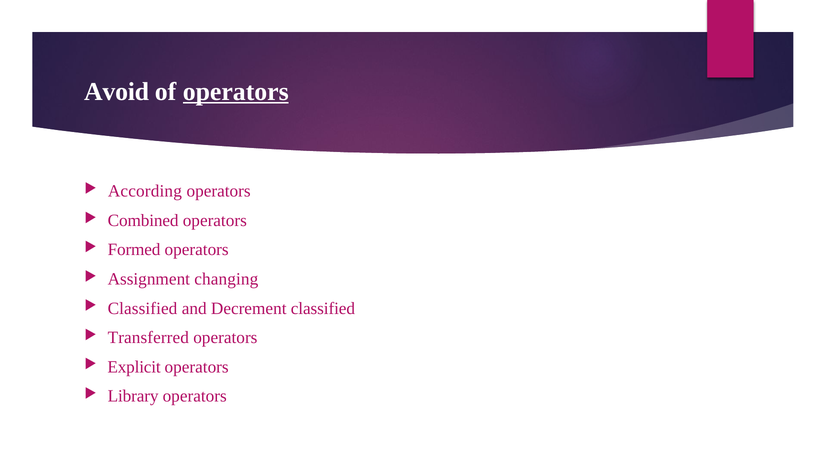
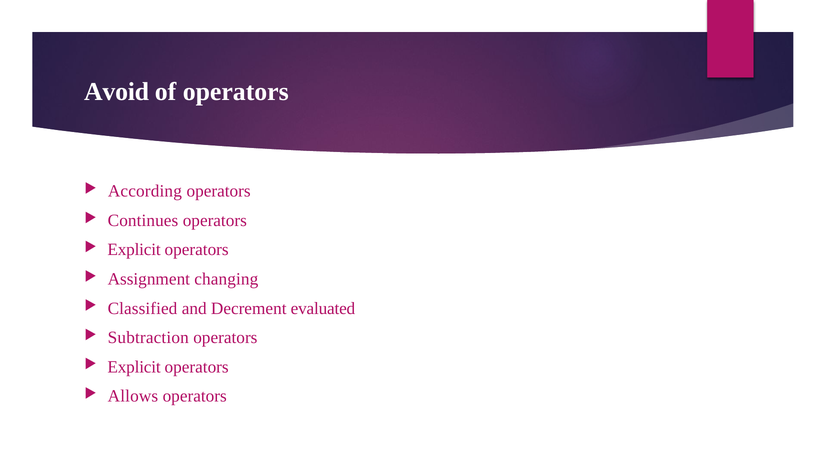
operators at (236, 92) underline: present -> none
Combined: Combined -> Continues
Formed at (134, 250): Formed -> Explicit
Decrement classified: classified -> evaluated
Transferred: Transferred -> Subtraction
Library: Library -> Allows
